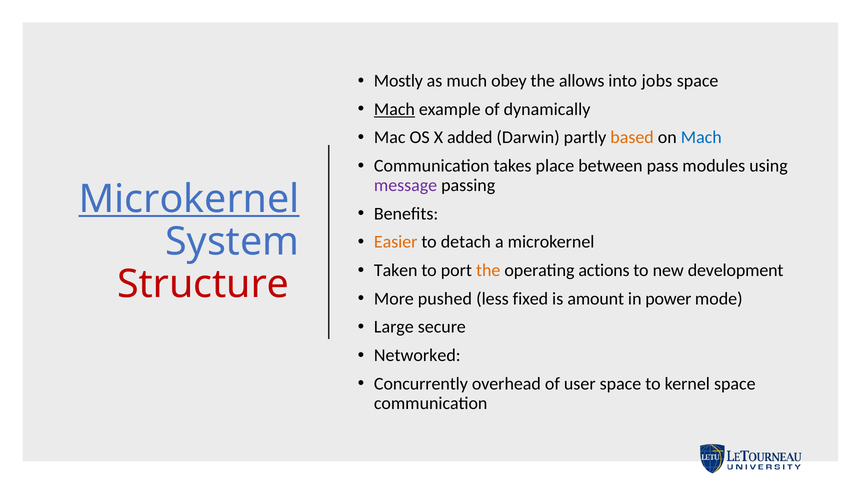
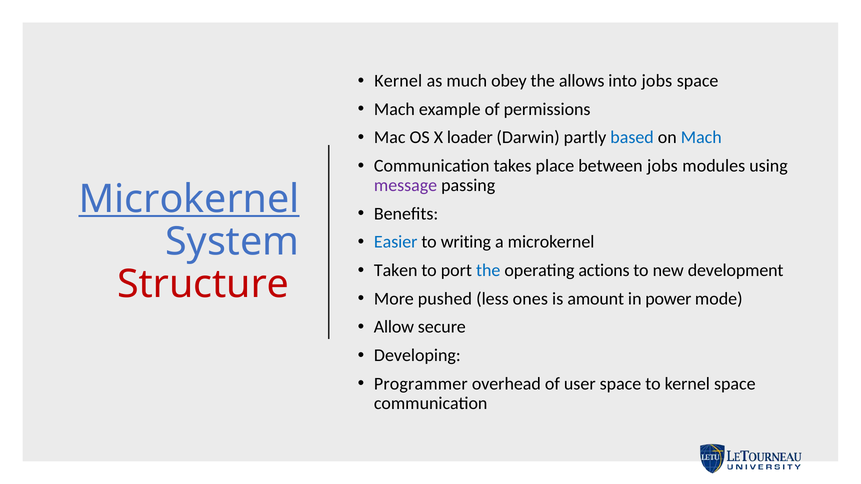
Mostly at (398, 81): Mostly -> Kernel
Mach at (394, 109) underline: present -> none
dynamically: dynamically -> permissions
added: added -> loader
based colour: orange -> blue
between pass: pass -> jobs
Easier colour: orange -> blue
detach: detach -> writing
the at (488, 271) colour: orange -> blue
fixed: fixed -> ones
Large: Large -> Allow
Networked: Networked -> Developing
Concurrently: Concurrently -> Programmer
